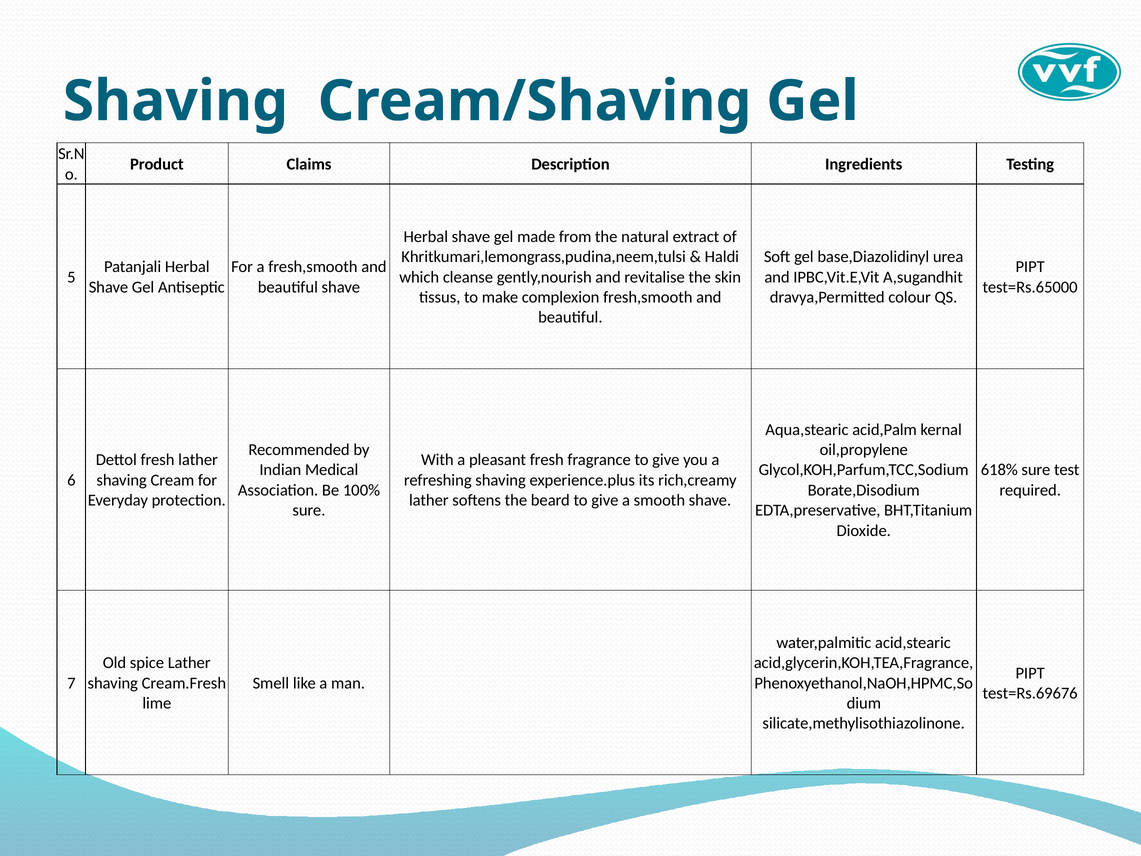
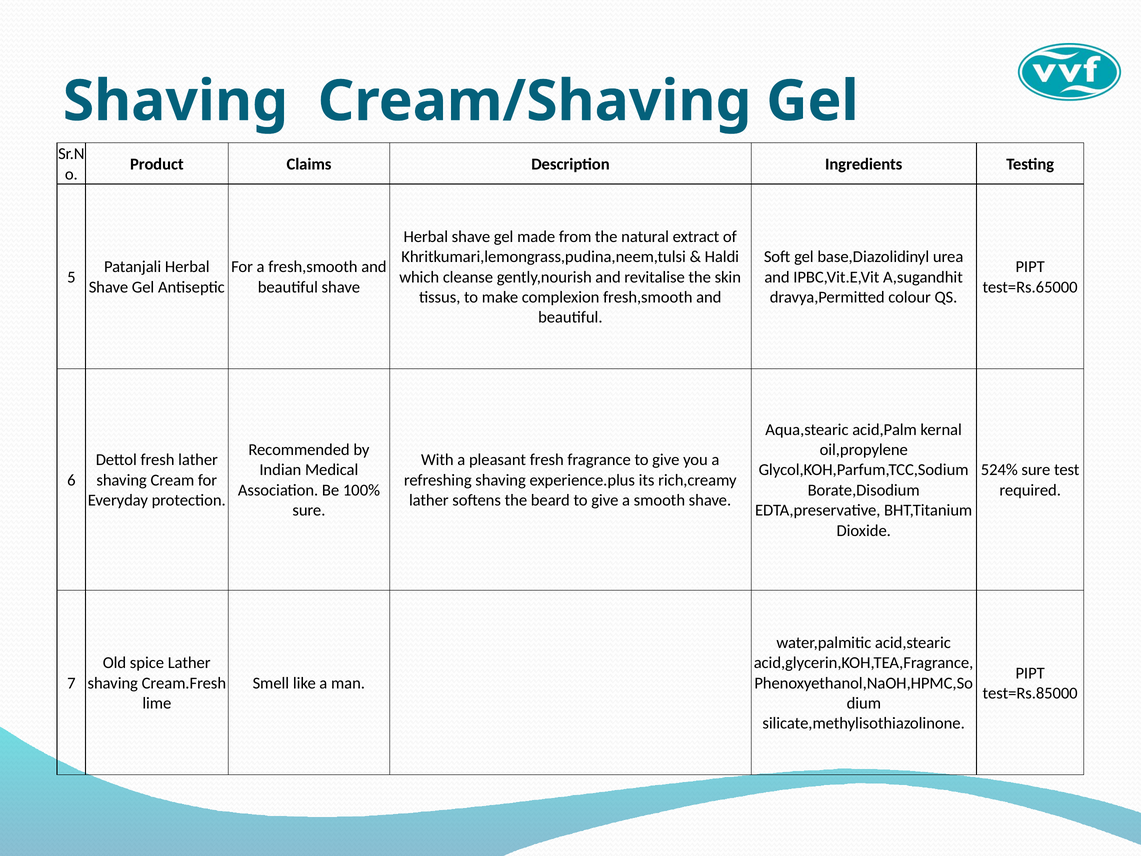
618%: 618% -> 524%
test=Rs.69676: test=Rs.69676 -> test=Rs.85000
